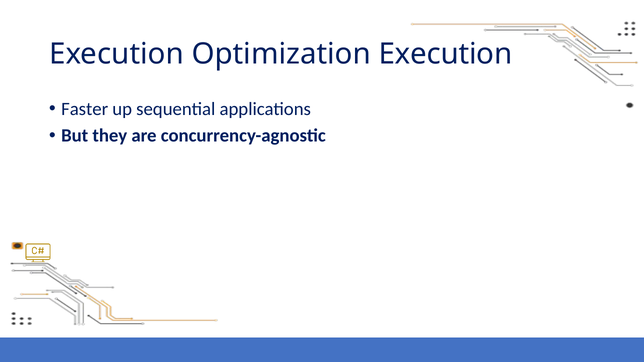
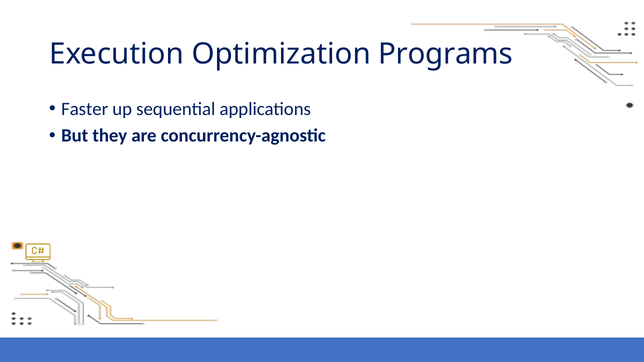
Optimization Execution: Execution -> Programs
